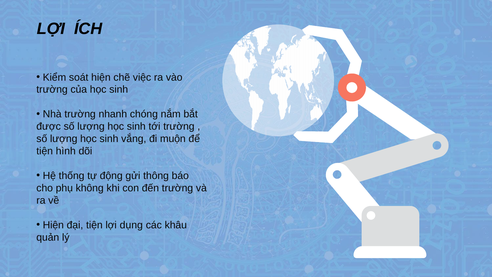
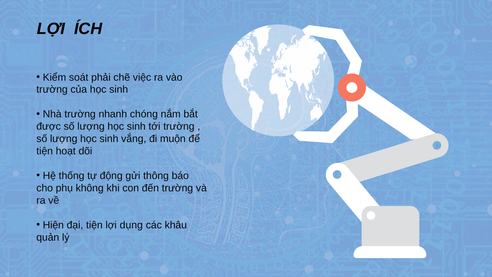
soát hiện: hiện -> phải
hình: hình -> hoạt
